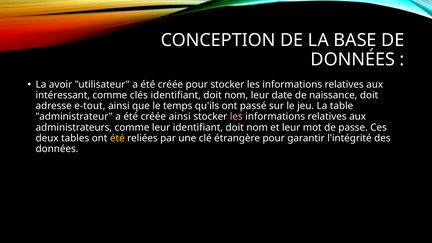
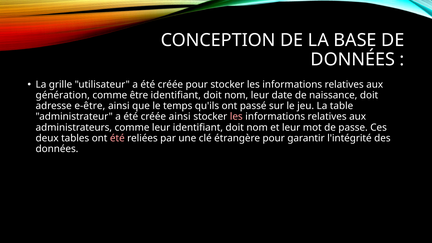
avoir: avoir -> grille
intéressant: intéressant -> génération
clés: clés -> être
e-tout: e-tout -> e-être
été at (117, 138) colour: yellow -> pink
